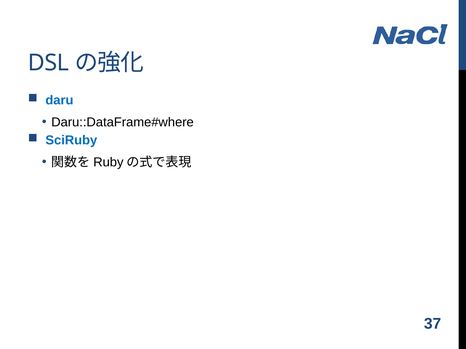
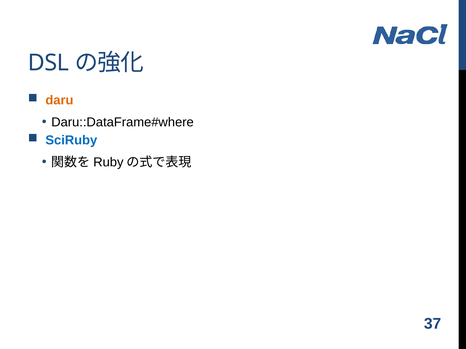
daru colour: blue -> orange
